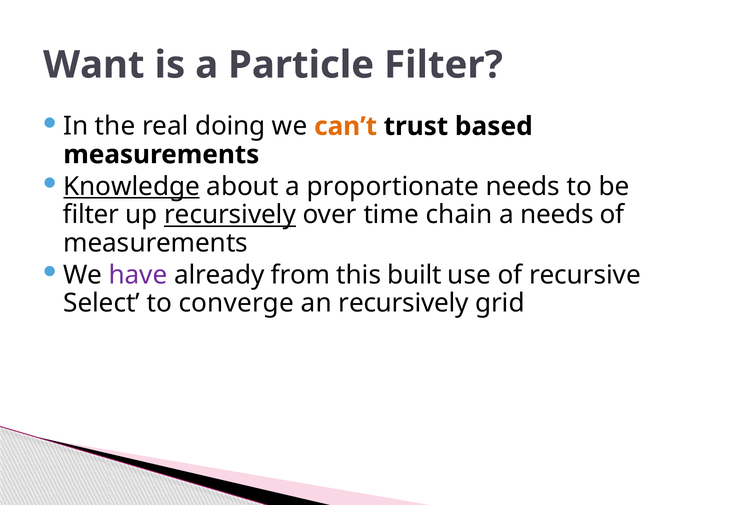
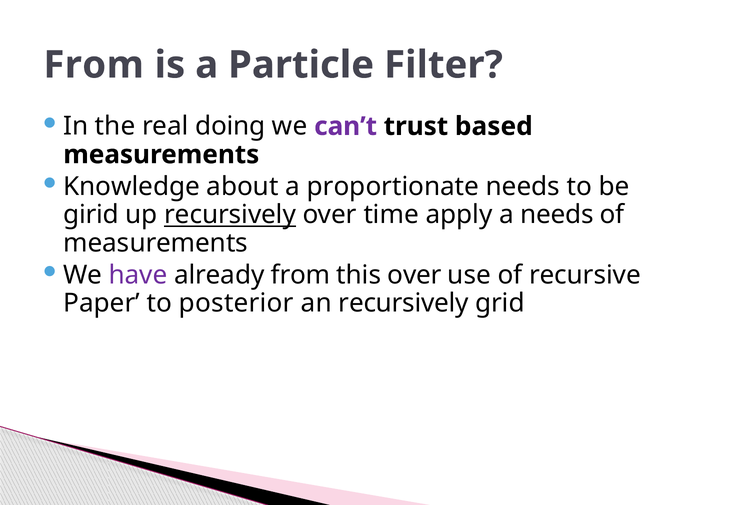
Want at (94, 65): Want -> From
can’t colour: orange -> purple
Knowledge underline: present -> none
filter at (91, 215): filter -> girid
chain: chain -> apply
this built: built -> over
Select: Select -> Paper
converge: converge -> posterior
